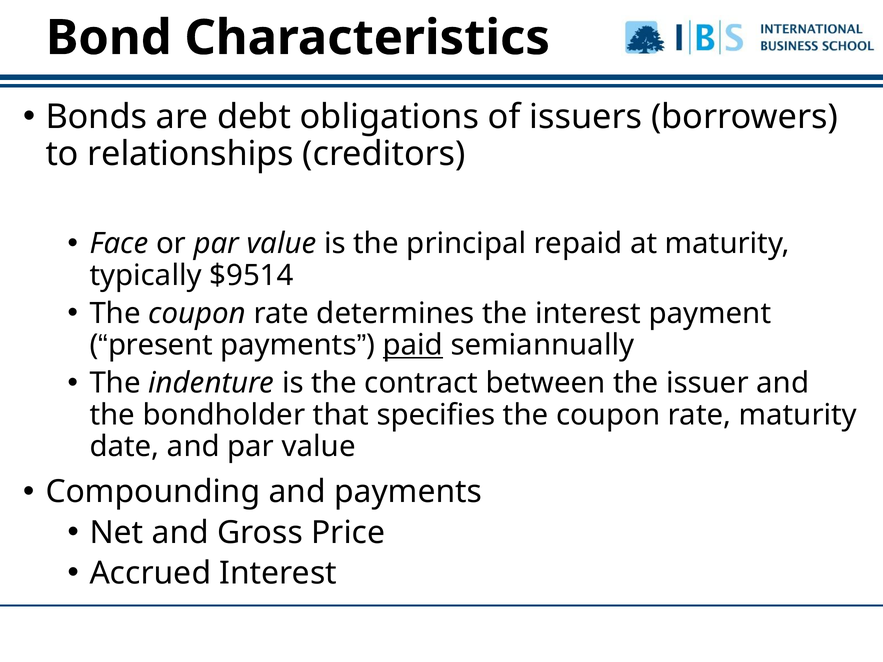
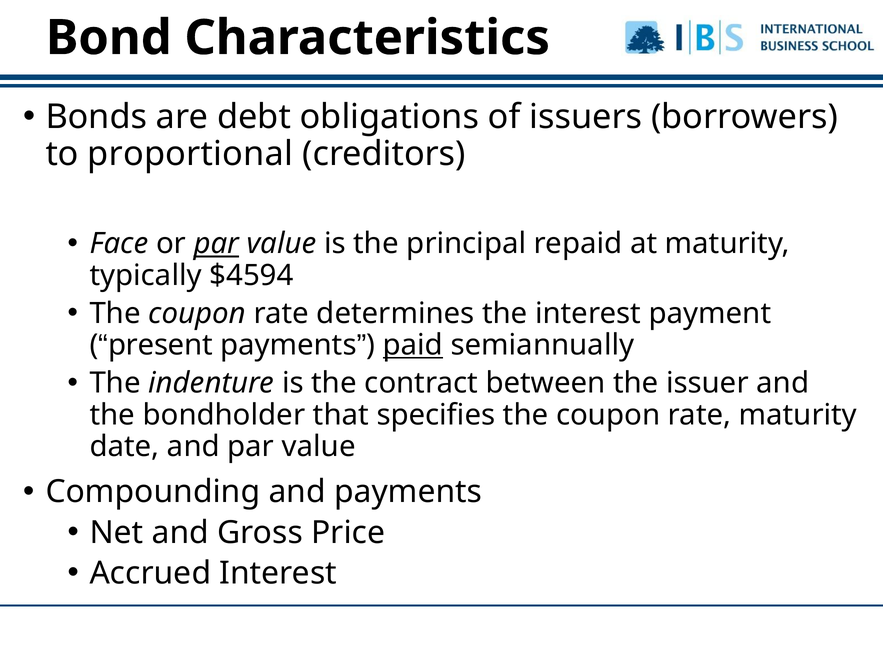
relationships: relationships -> proportional
par at (216, 244) underline: none -> present
$9514: $9514 -> $4594
